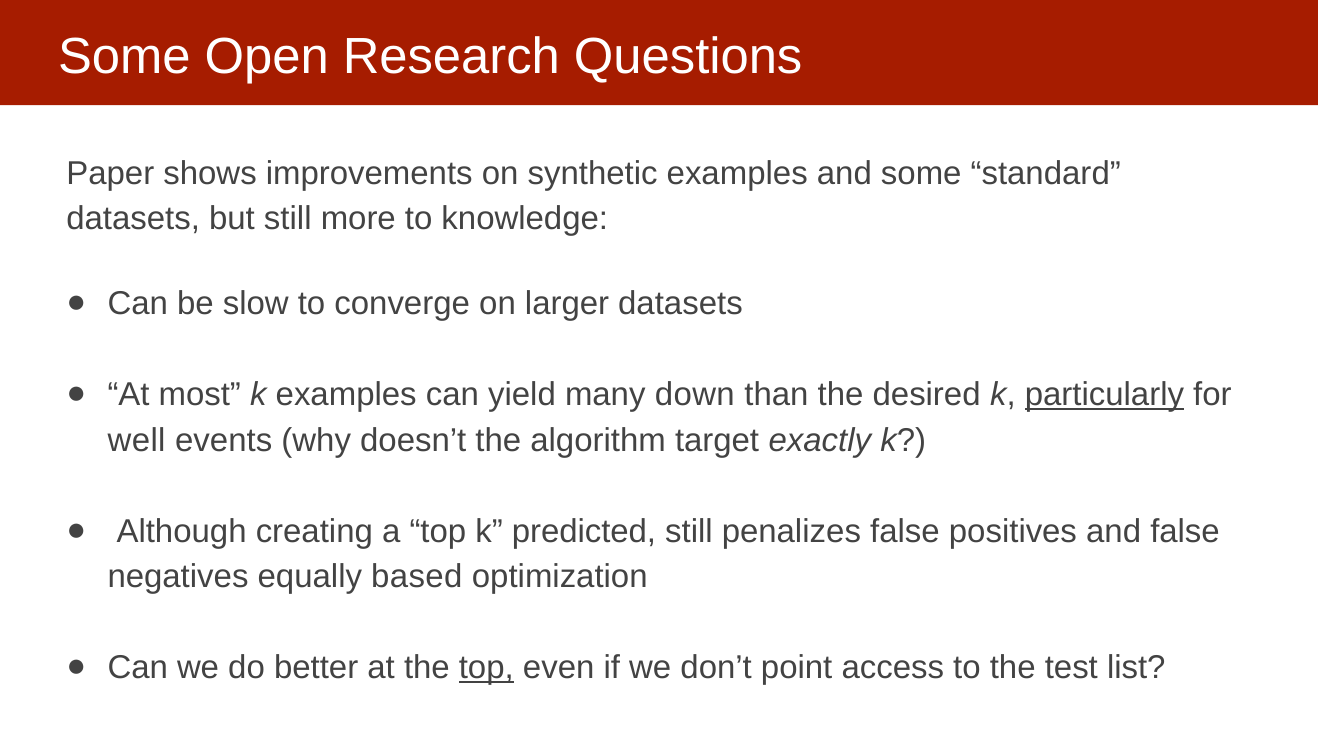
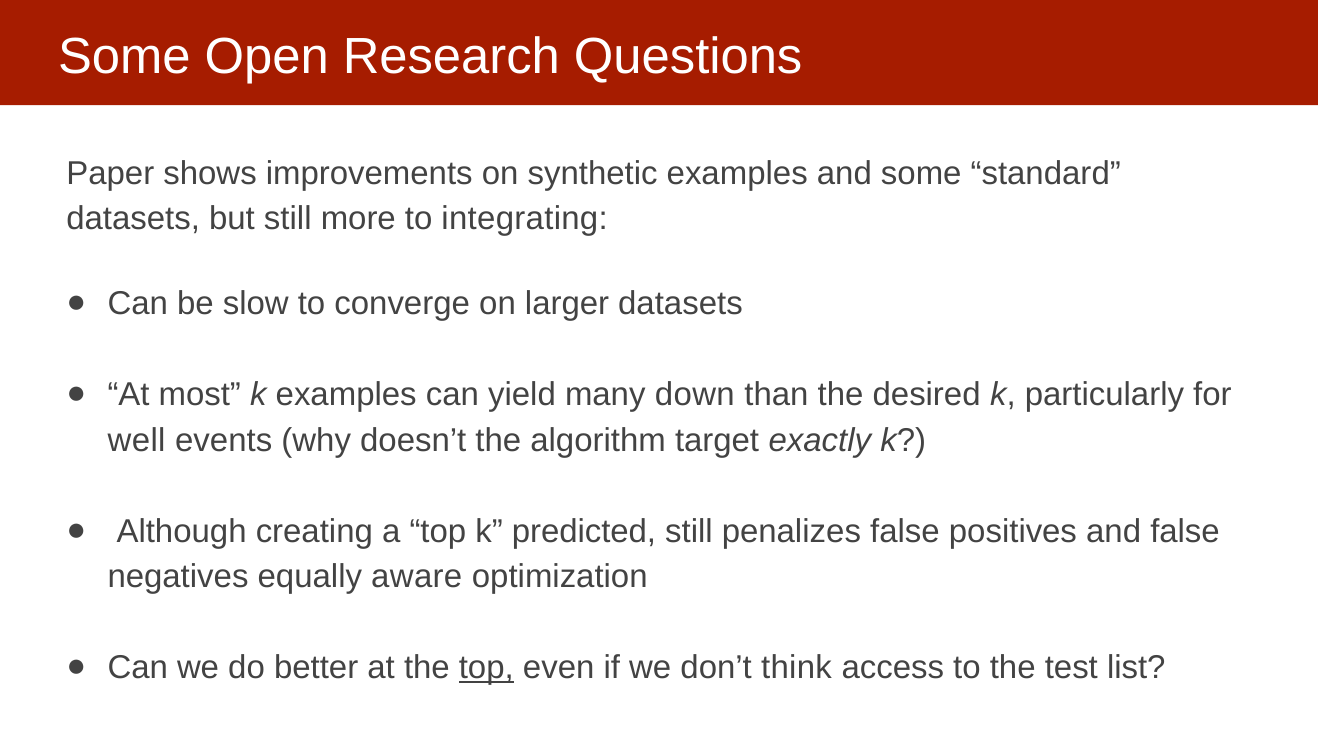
knowledge: knowledge -> integrating
particularly underline: present -> none
based: based -> aware
point: point -> think
